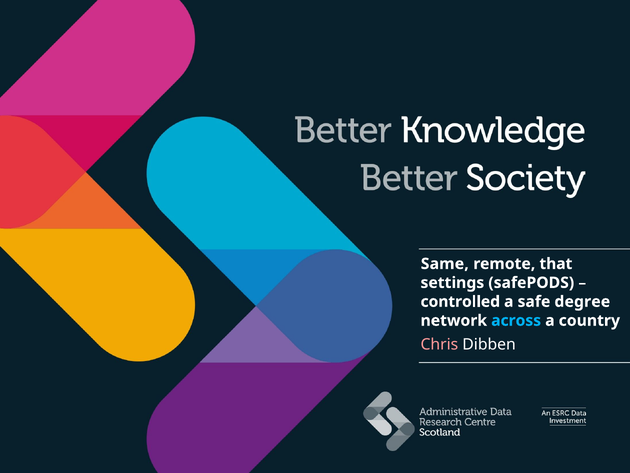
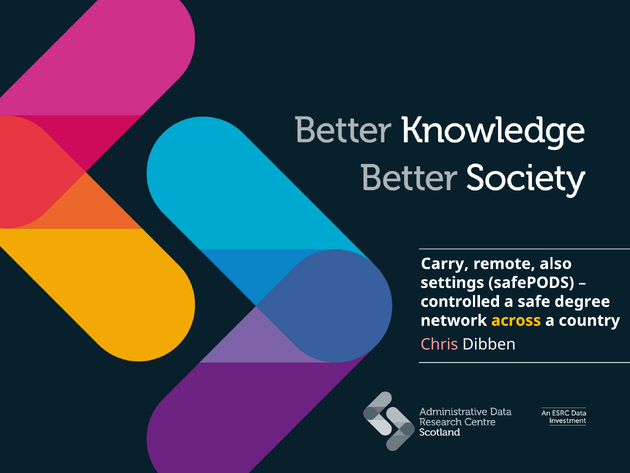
Same: Same -> Carry
that: that -> also
across colour: light blue -> yellow
